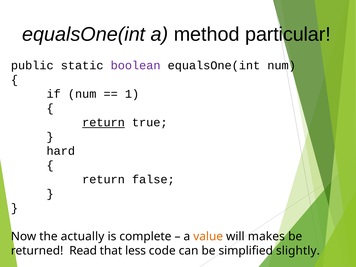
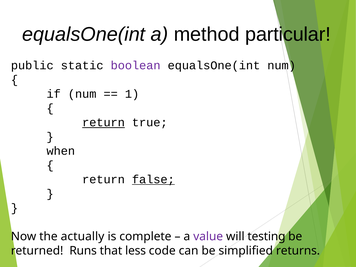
hard: hard -> when
false underline: none -> present
value colour: orange -> purple
makes: makes -> testing
Read: Read -> Runs
slightly: slightly -> returns
